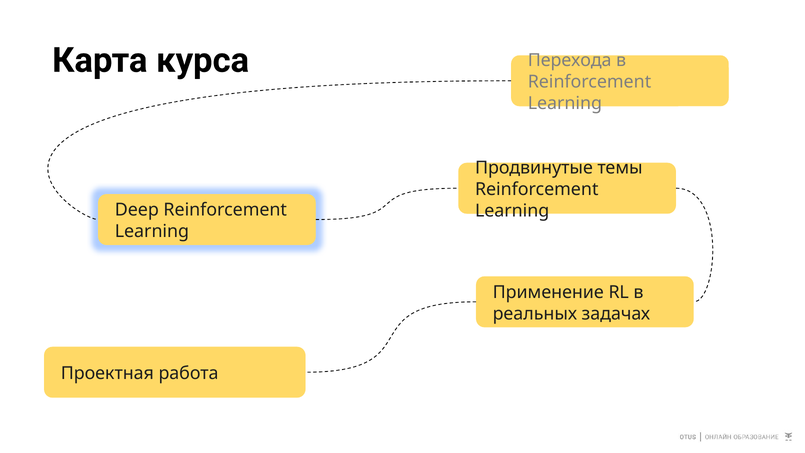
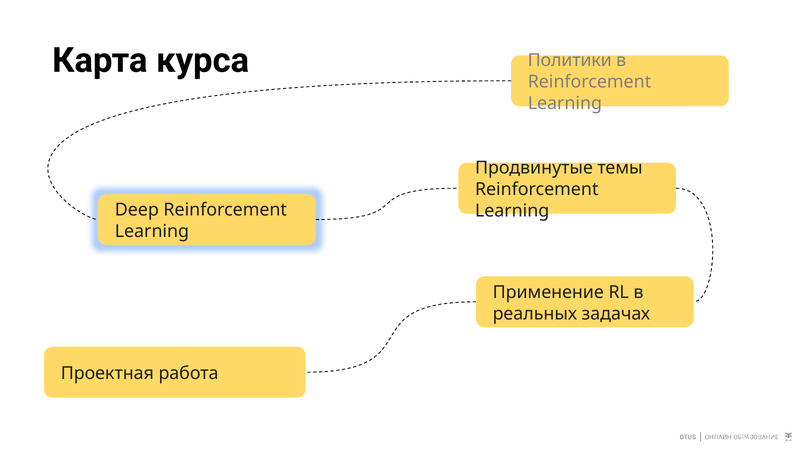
Перехода: Перехода -> Политики
